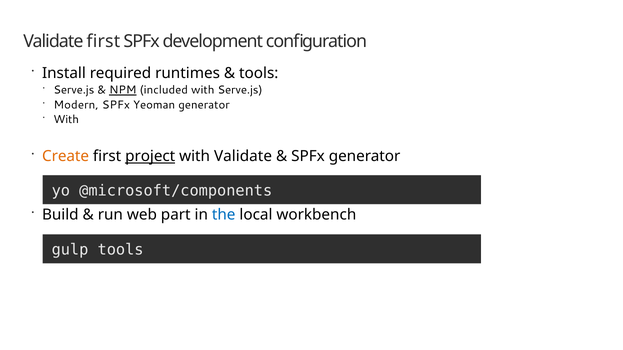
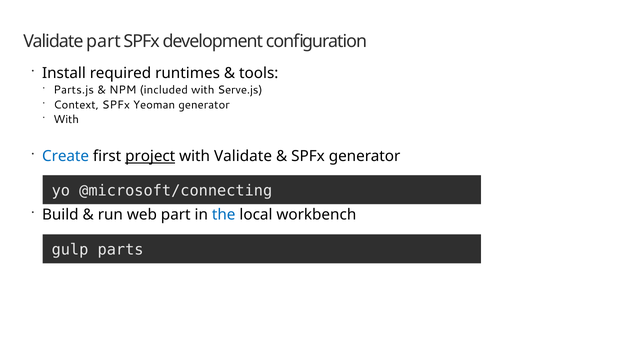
Validate first: first -> part
Serve.js at (74, 90): Serve.js -> Parts.js
NPM underline: present -> none
Modern: Modern -> Context
Create colour: orange -> blue
@microsoft/components: @microsoft/components -> @microsoft/connecting
gulp tools: tools -> parts
